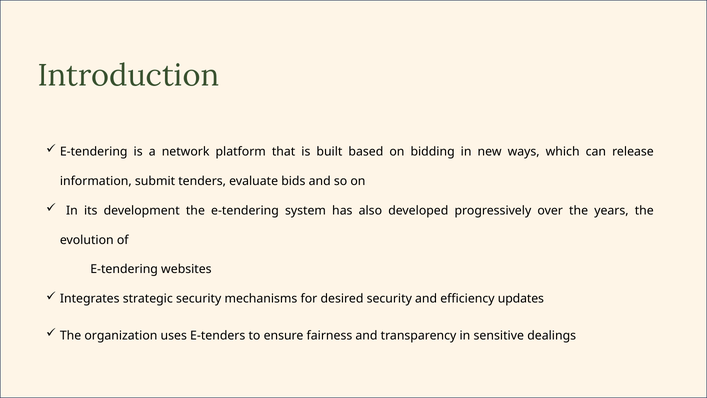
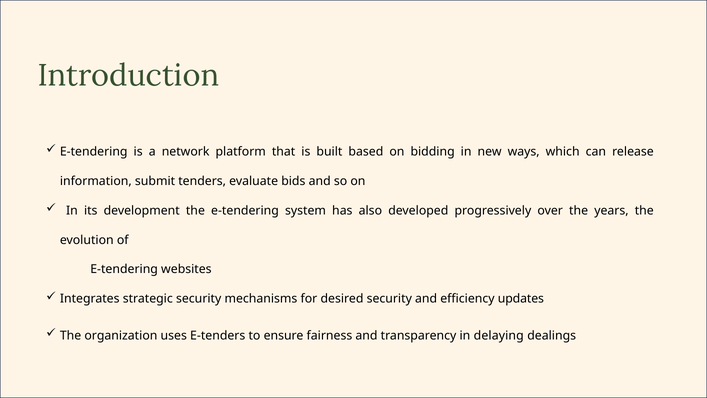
sensitive: sensitive -> delaying
